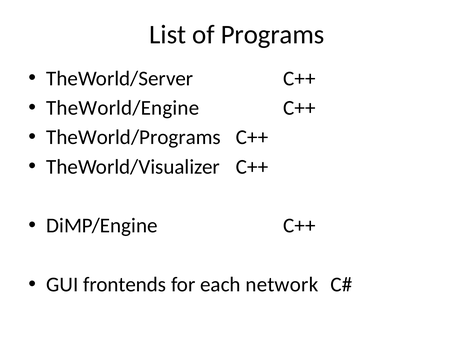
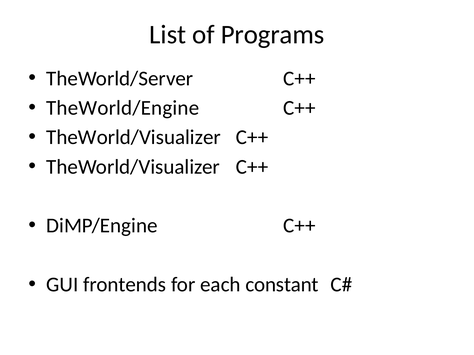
TheWorld/Programs at (134, 138): TheWorld/Programs -> TheWorld/Visualizer
network: network -> constant
